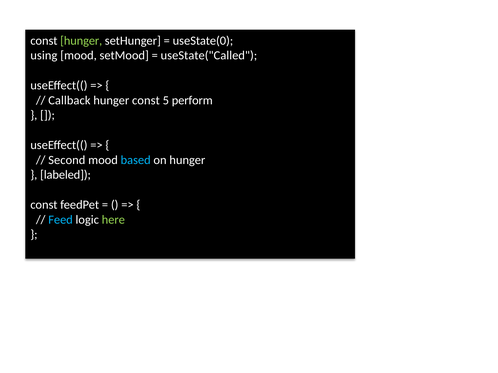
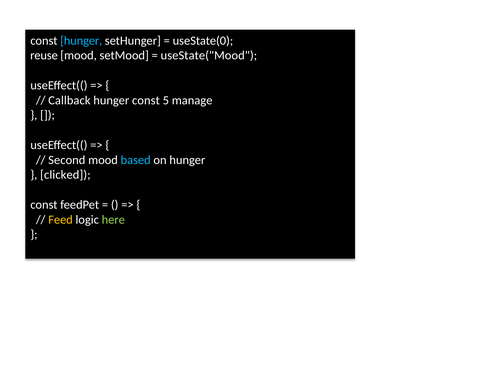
hunger at (81, 41) colour: light green -> light blue
using: using -> reuse
useState("Called: useState("Called -> useState("Mood
perform: perform -> manage
labeled: labeled -> clicked
Feed colour: light blue -> yellow
